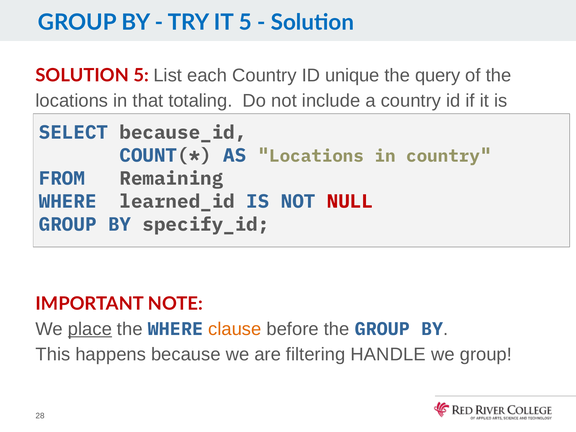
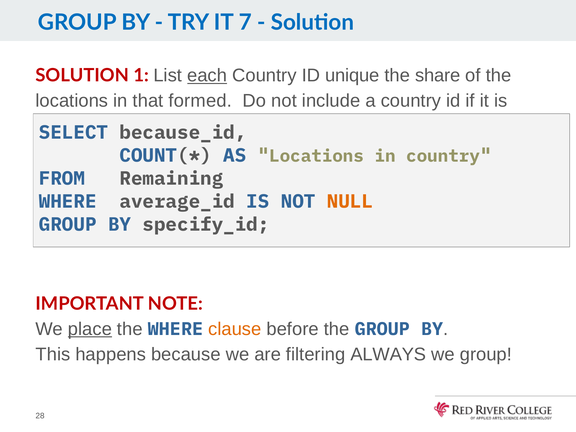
IT 5: 5 -> 7
SOLUTION 5: 5 -> 1
each underline: none -> present
query: query -> share
totaling: totaling -> formed
learned_id: learned_id -> average_id
NULL at (350, 201) colour: red -> orange
HANDLE: HANDLE -> ALWAYS
